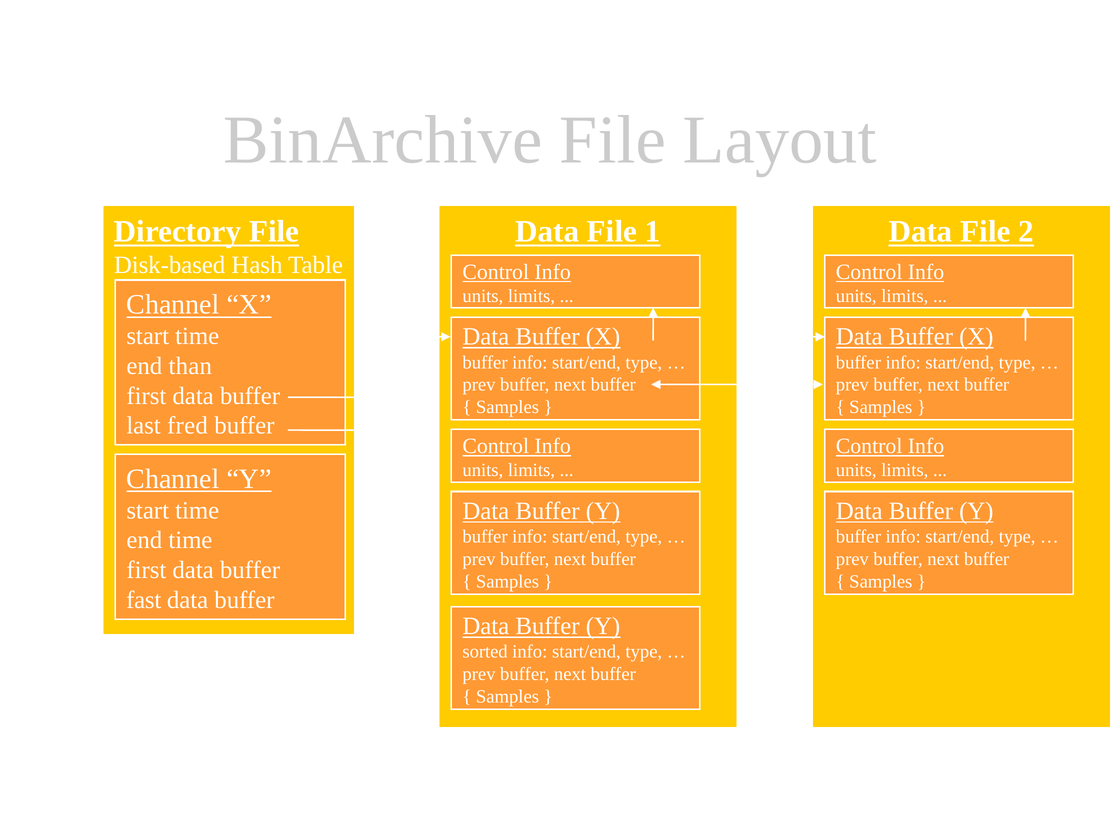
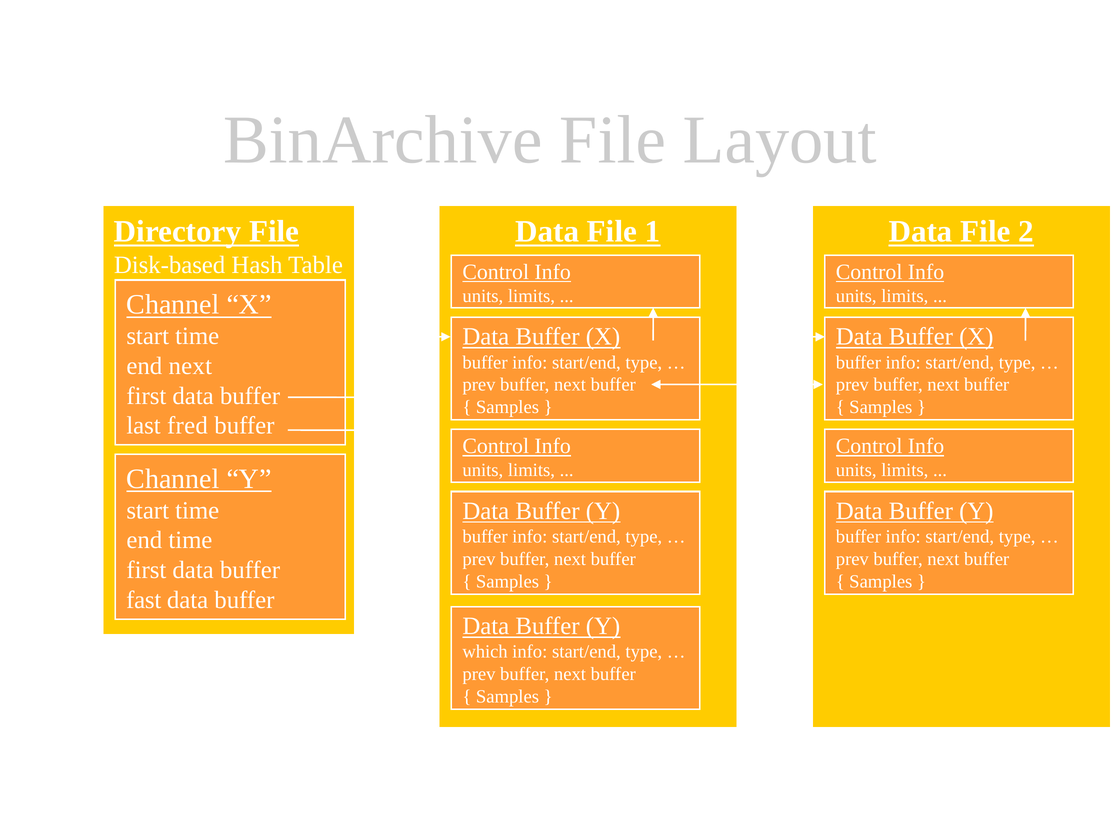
end than: than -> next
sorted: sorted -> which
